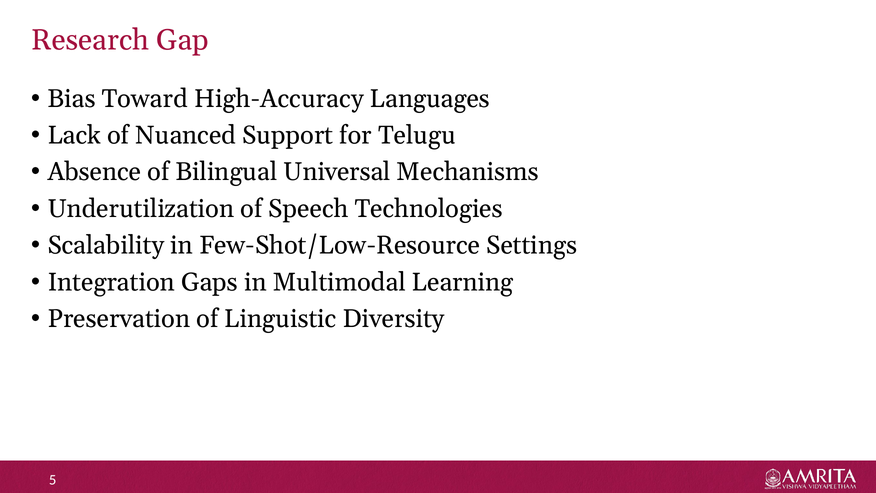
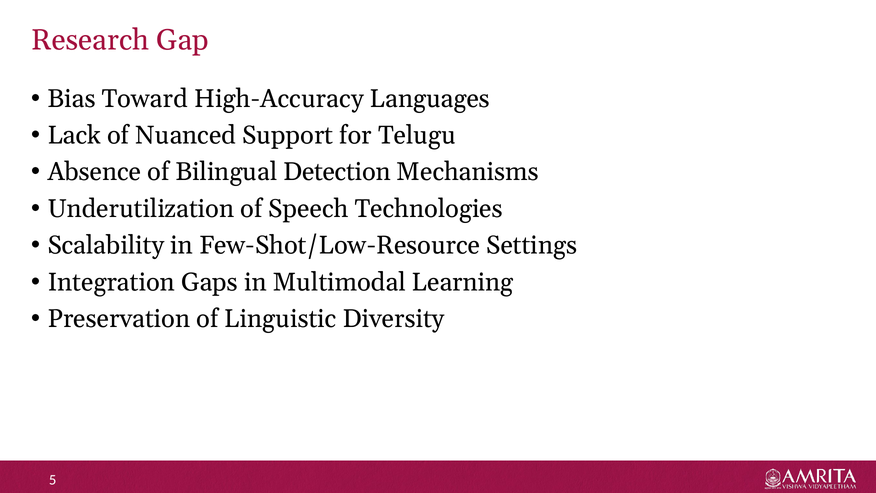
Universal: Universal -> Detection
